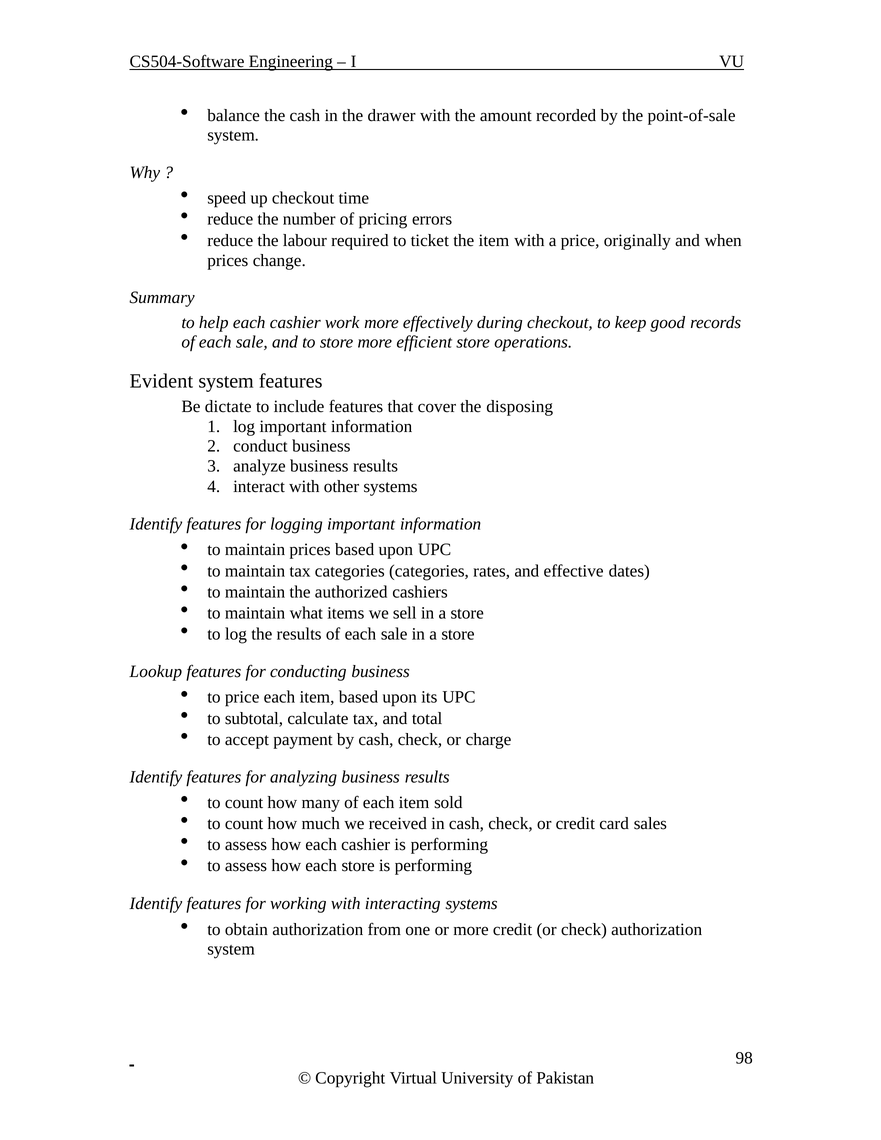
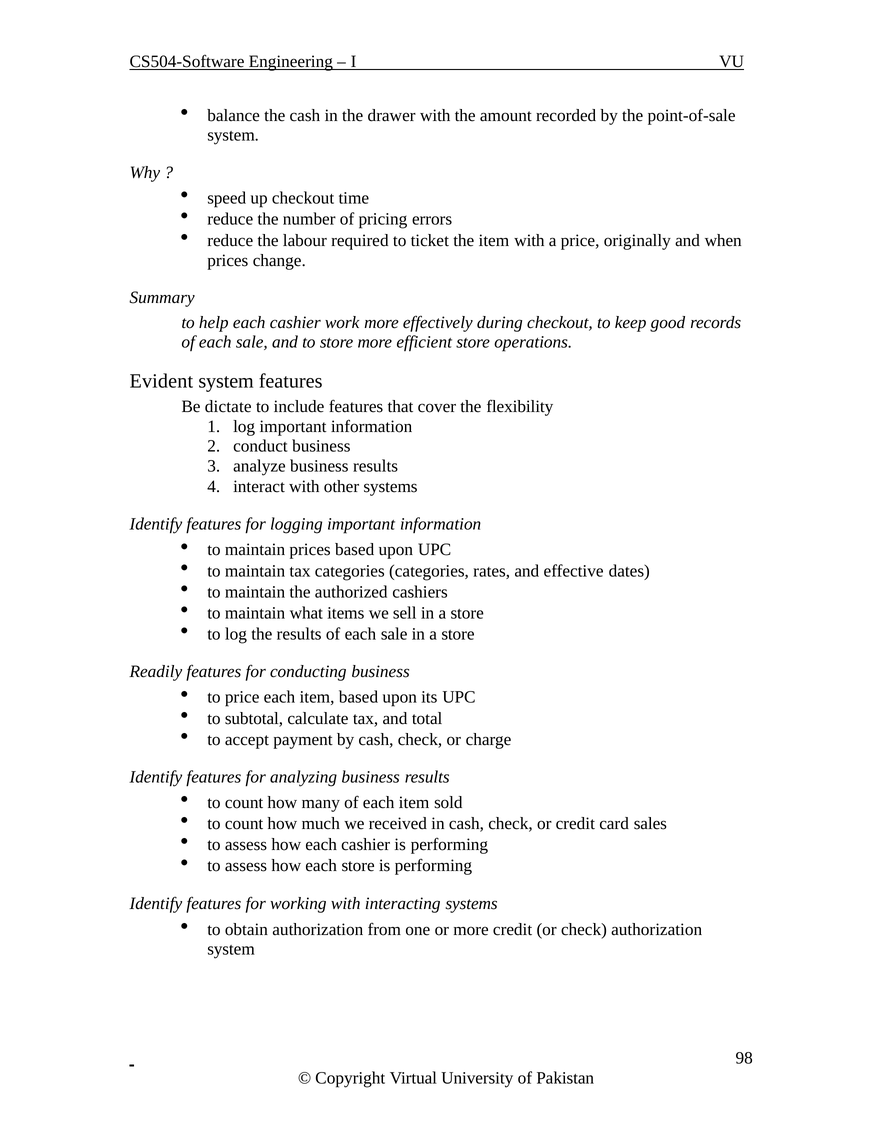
disposing: disposing -> flexibility
Lookup: Lookup -> Readily
